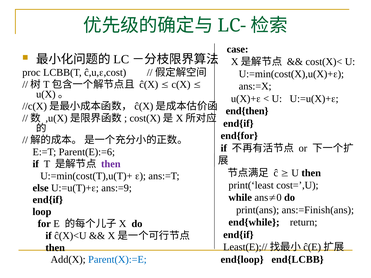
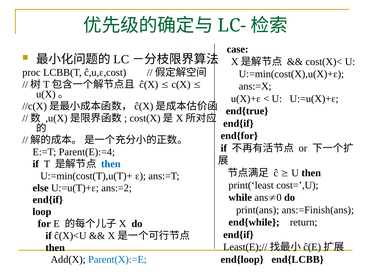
end{then: end{then -> end{true
Parent(E):=6: Parent(E):=6 -> Parent(E):=4
then at (111, 164) colour: purple -> blue
ans:=9: ans:=9 -> ans:=2
